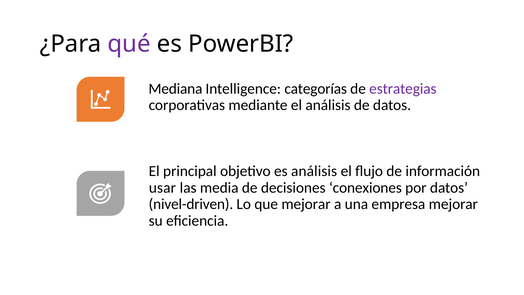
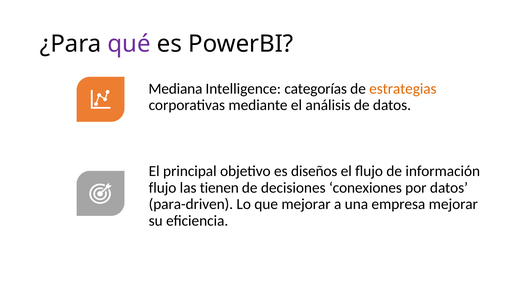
estrategias colour: purple -> orange
es análisis: análisis -> diseños
usar at (162, 188): usar -> flujo
media: media -> tienen
nivel-driven: nivel-driven -> para-driven
